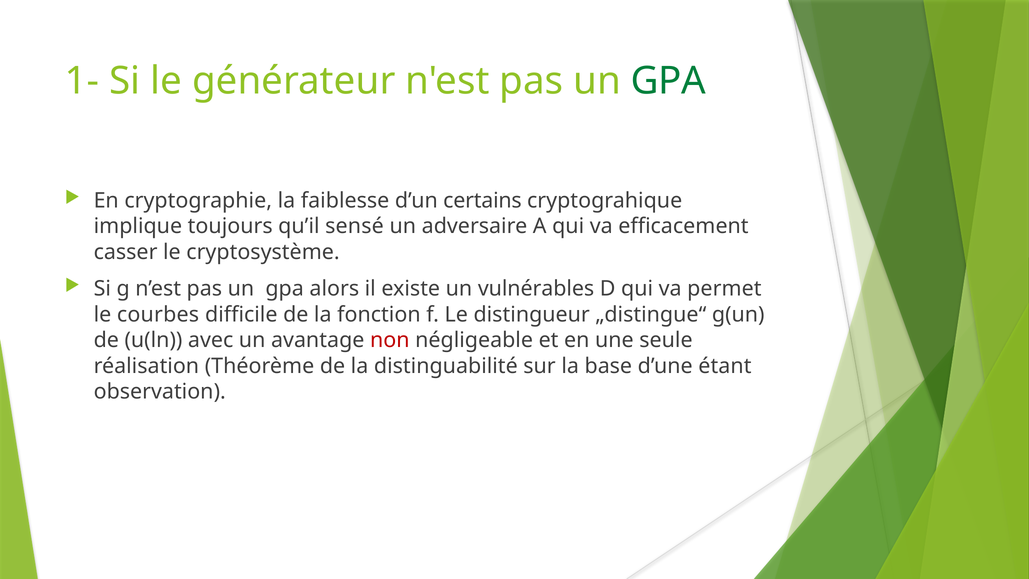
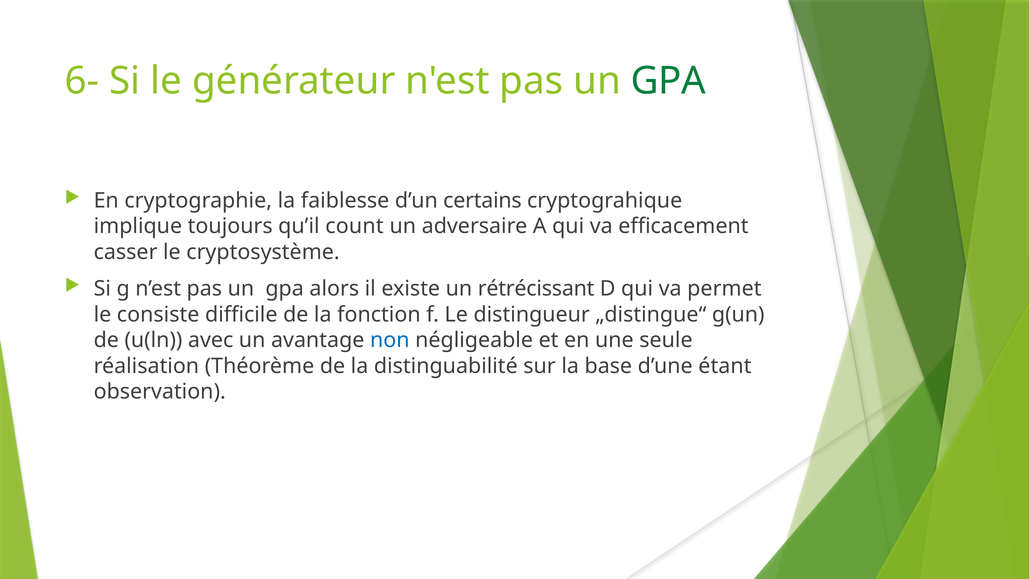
1-: 1- -> 6-
sensé: sensé -> count
vulnérables: vulnérables -> rétrécissant
courbes: courbes -> consiste
non colour: red -> blue
